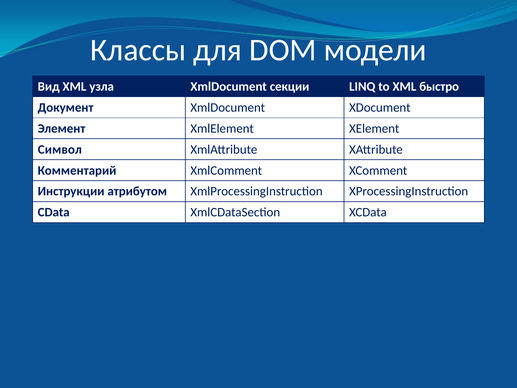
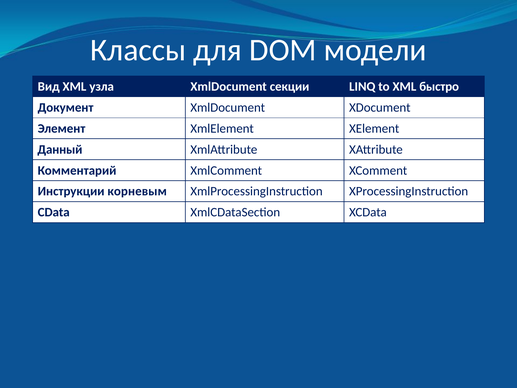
Cимвол: Cимвол -> Данный
атрибутом: атрибутом -> корневым
